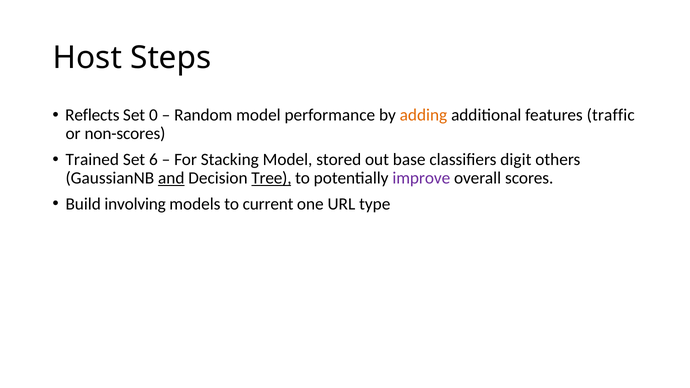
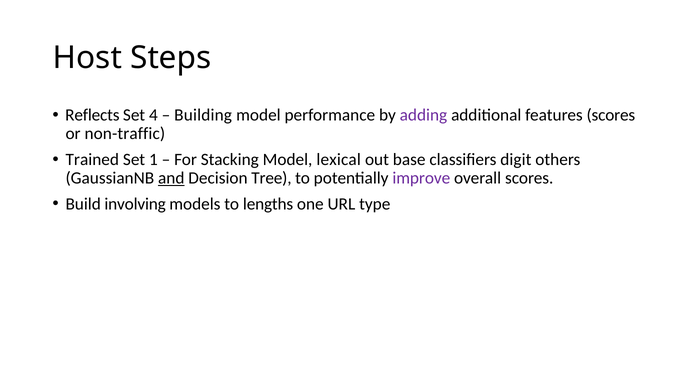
0: 0 -> 4
Random: Random -> Building
adding colour: orange -> purple
features traffic: traffic -> scores
non-scores: non-scores -> non-traffic
6: 6 -> 1
stored: stored -> lexical
Tree underline: present -> none
current: current -> lengths
